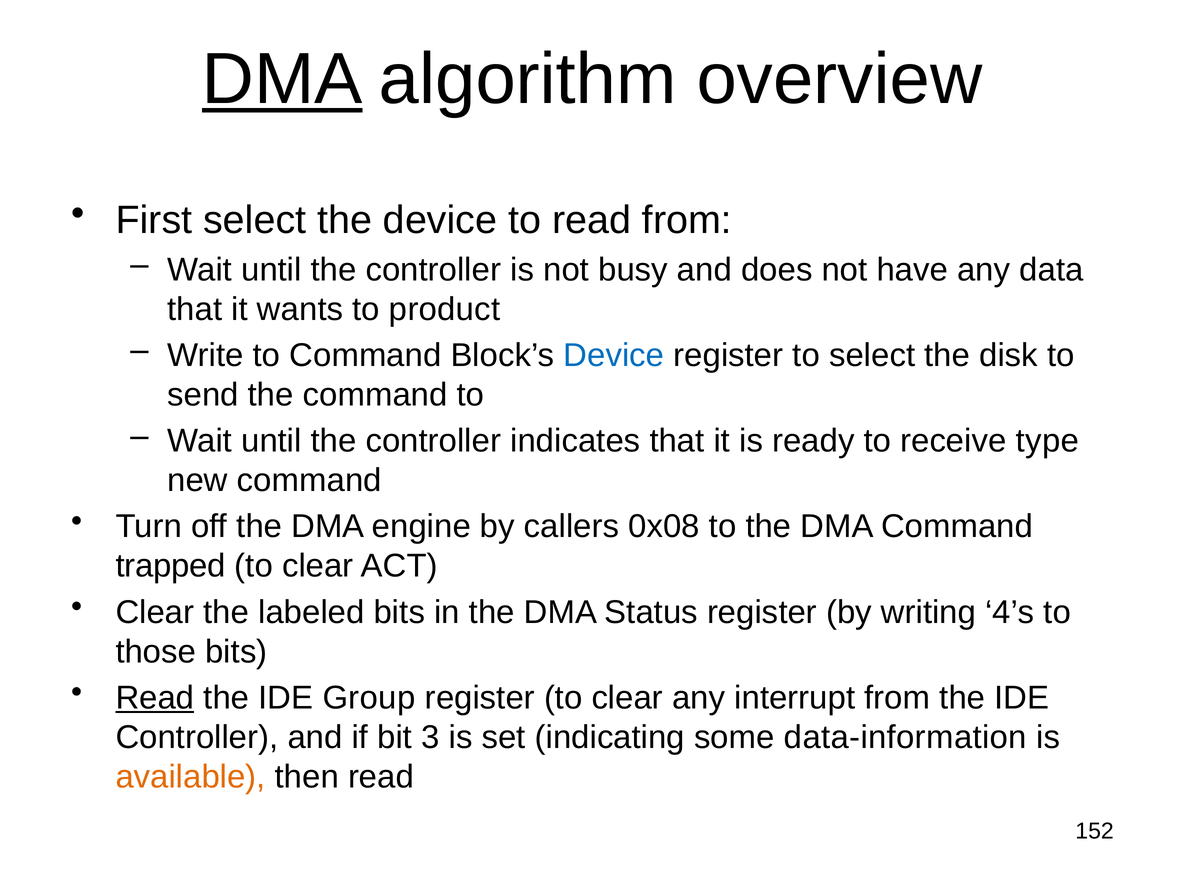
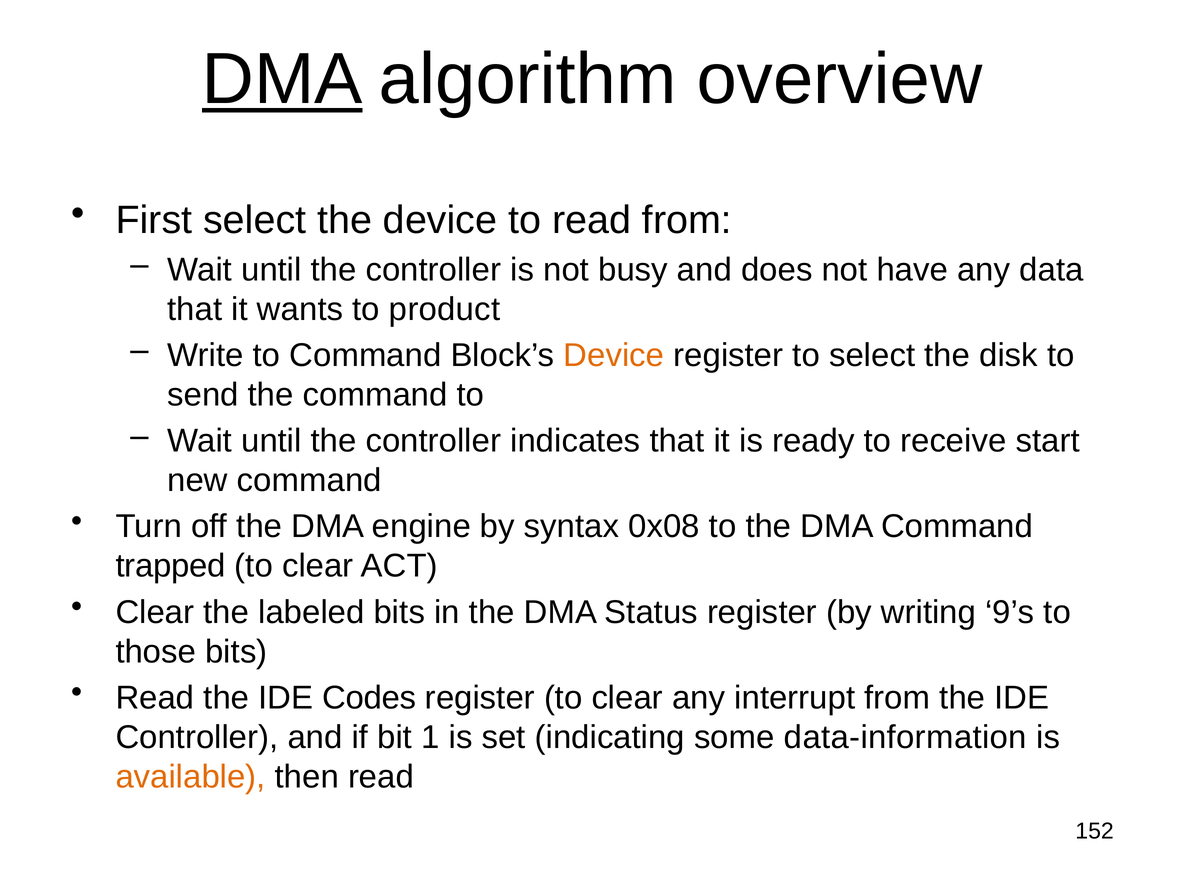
Device at (614, 355) colour: blue -> orange
type: type -> start
callers: callers -> syntax
4’s: 4’s -> 9’s
Read at (155, 698) underline: present -> none
Group: Group -> Codes
3: 3 -> 1
